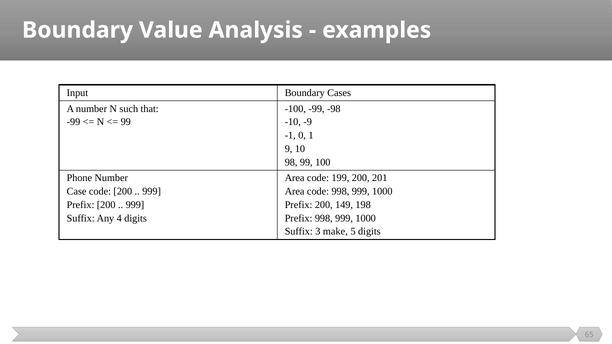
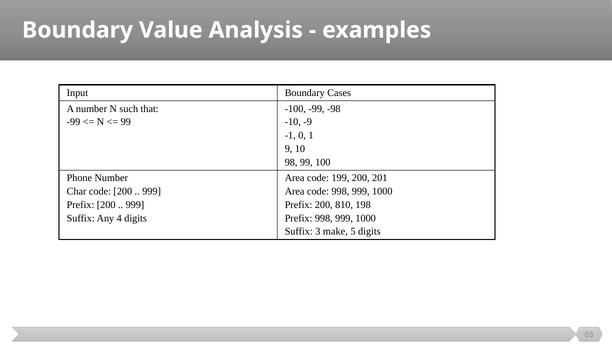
Case: Case -> Char
149: 149 -> 810
